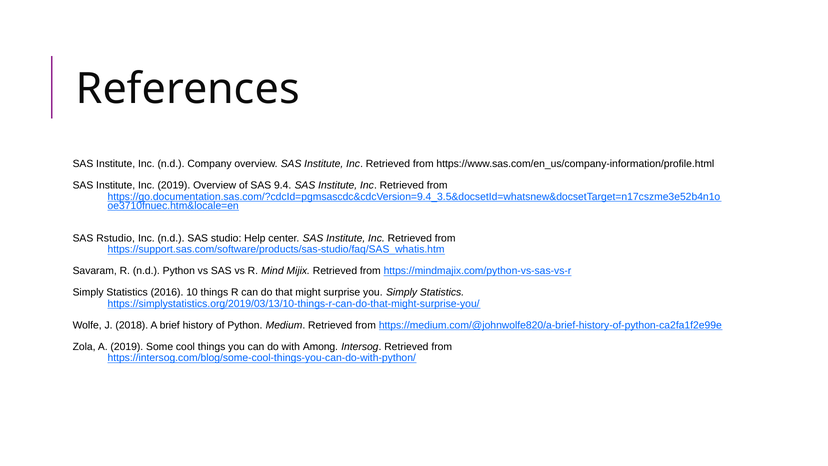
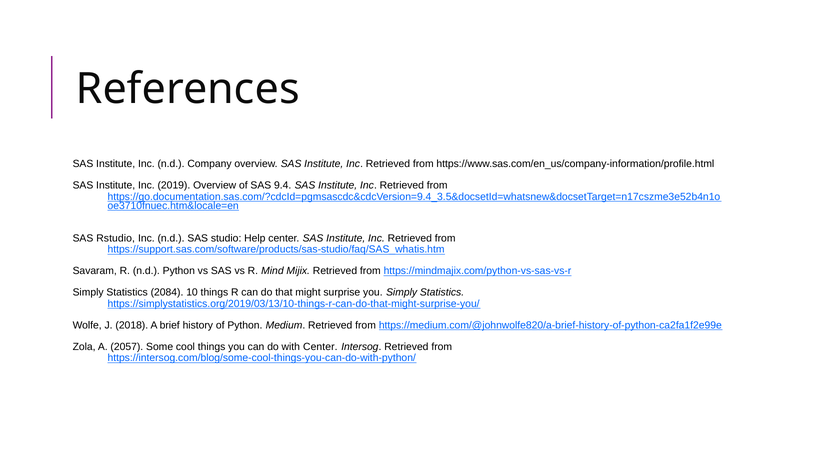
2016: 2016 -> 2084
A 2019: 2019 -> 2057
with Among: Among -> Center
